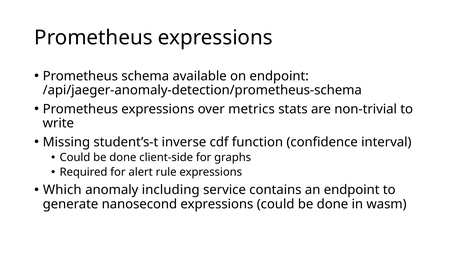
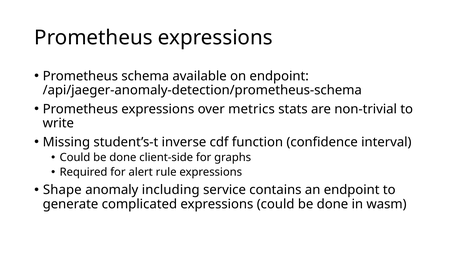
Which: Which -> Shape
nanosecond: nanosecond -> complicated
